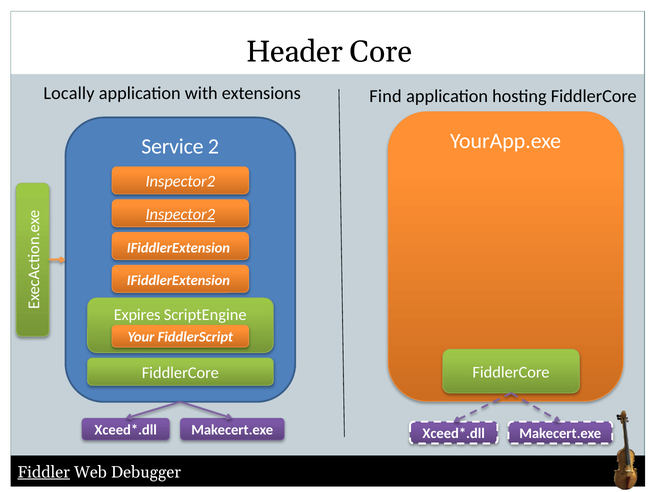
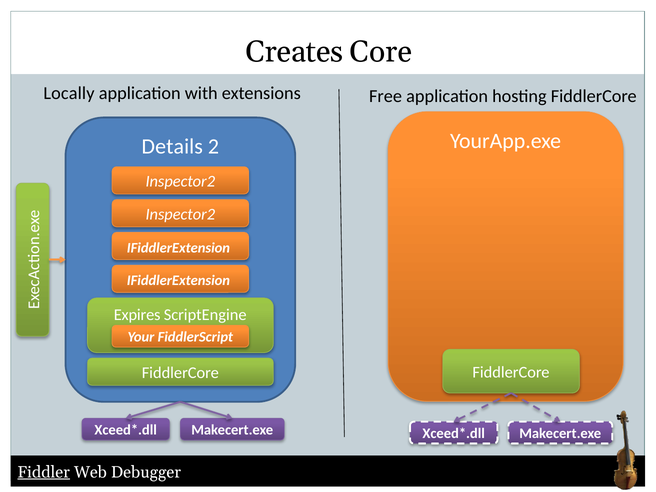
Header: Header -> Creates
Find: Find -> Free
Service: Service -> Details
Inspector2 at (180, 214) underline: present -> none
